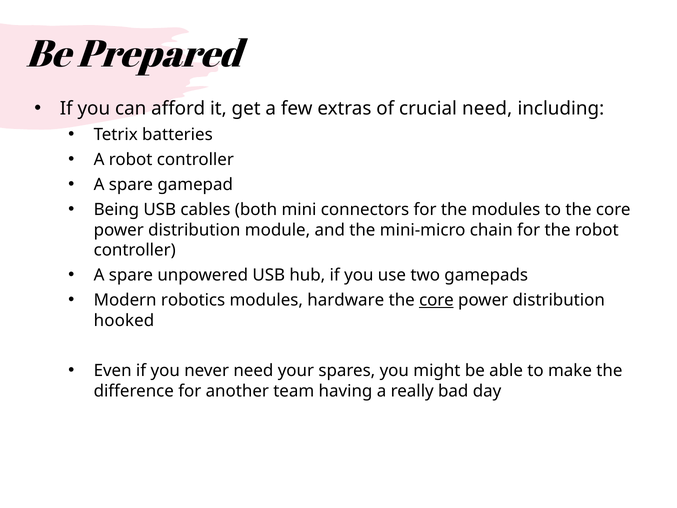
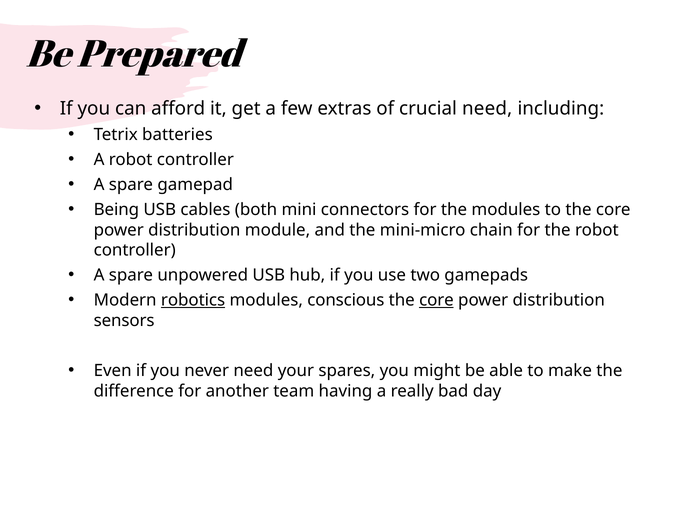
robotics underline: none -> present
hardware: hardware -> conscious
hooked: hooked -> sensors
